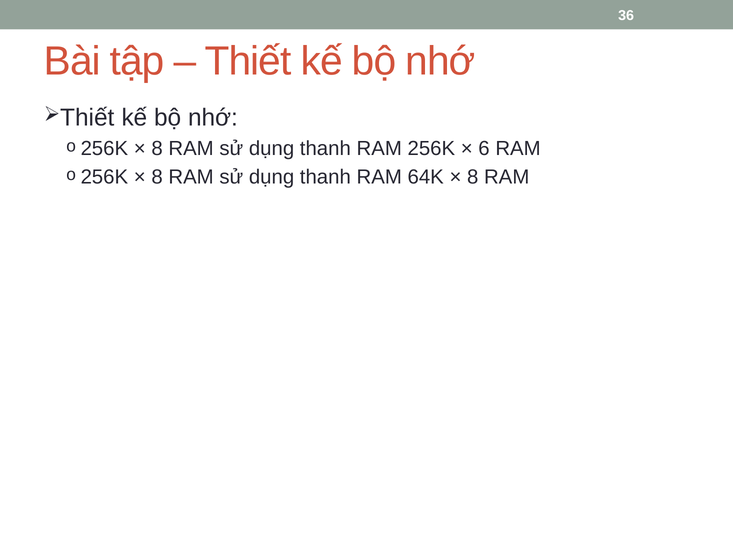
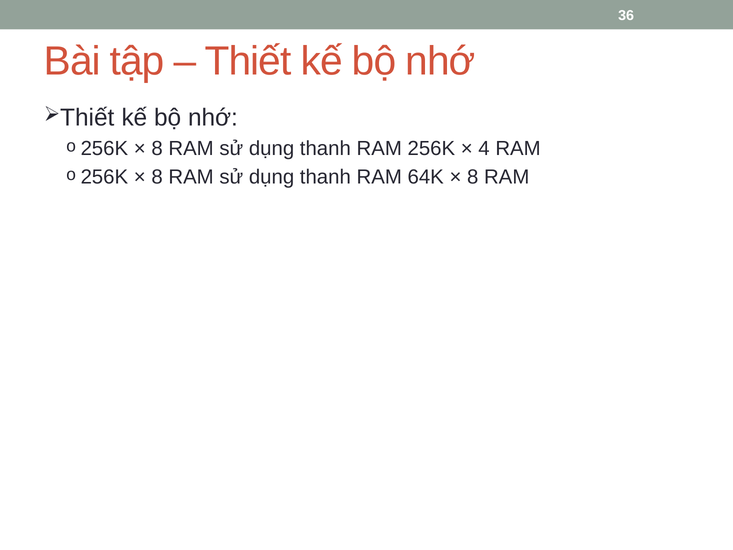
6: 6 -> 4
